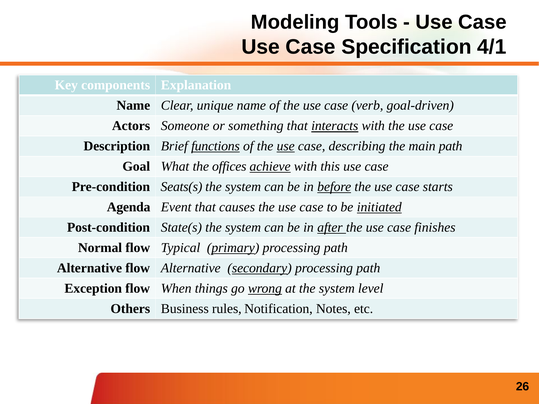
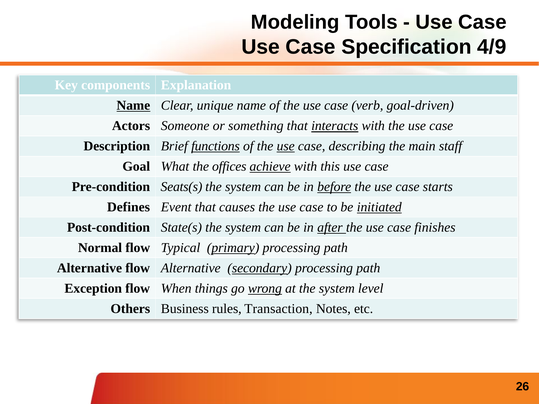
4/1: 4/1 -> 4/9
Name at (133, 106) underline: none -> present
main path: path -> staff
Agenda: Agenda -> Defines
Notification: Notification -> Transaction
